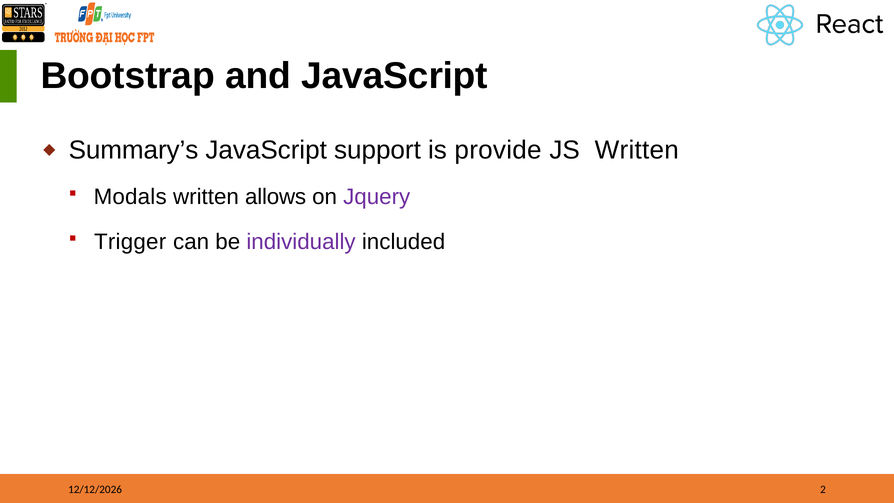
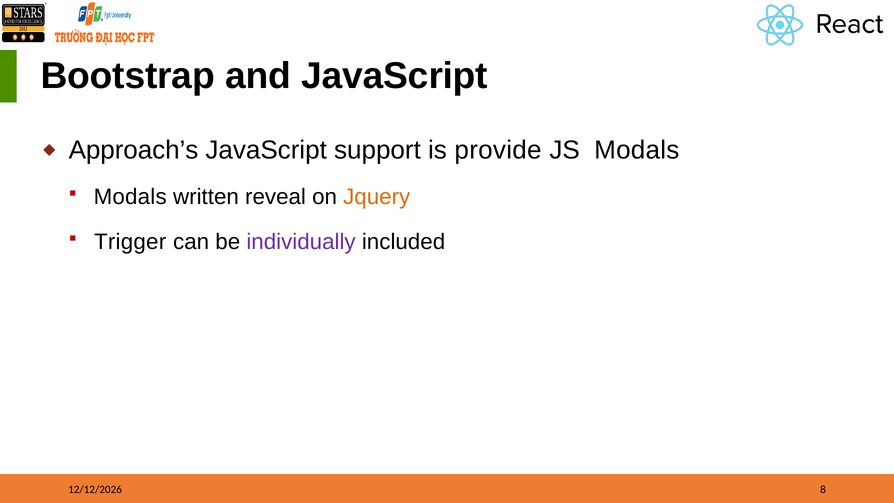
Summary’s: Summary’s -> Approach’s
JS Written: Written -> Modals
allows: allows -> reveal
Jquery colour: purple -> orange
2: 2 -> 8
